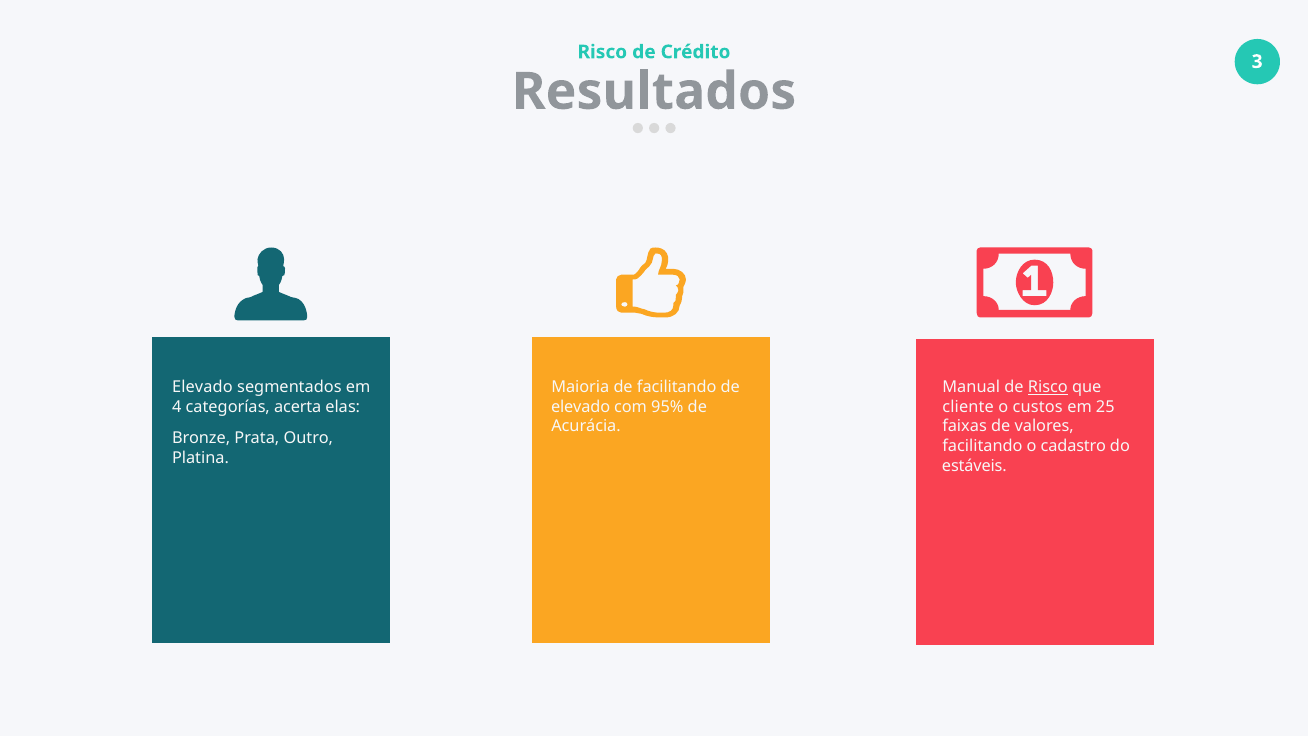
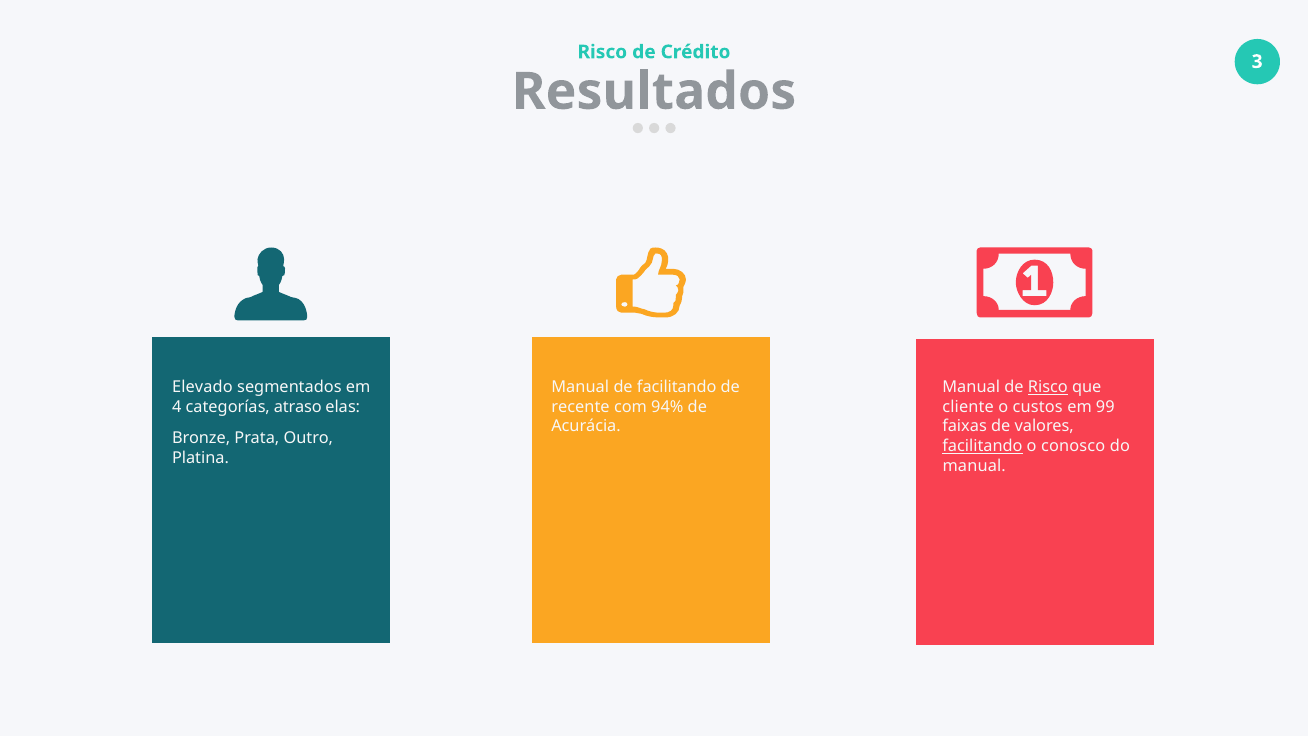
Maioria at (580, 387): Maioria -> Manual
acerta: acerta -> atraso
elevado at (581, 407): elevado -> recente
95%: 95% -> 94%
25: 25 -> 99
facilitando at (982, 446) underline: none -> present
cadastro: cadastro -> conosco
estáveis at (974, 466): estáveis -> manual
